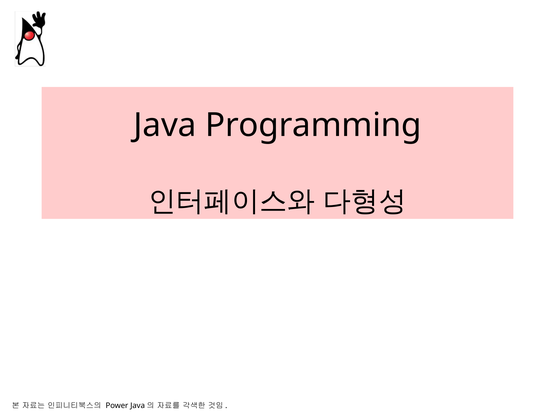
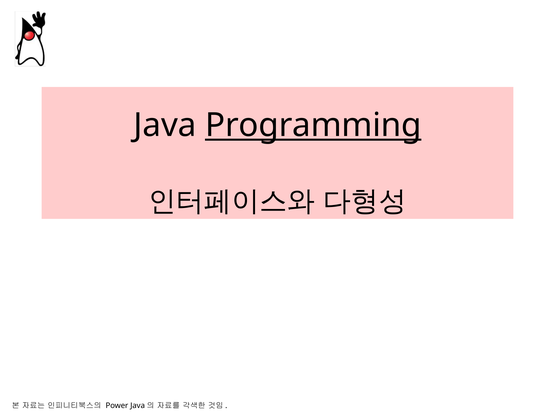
Programming underline: none -> present
